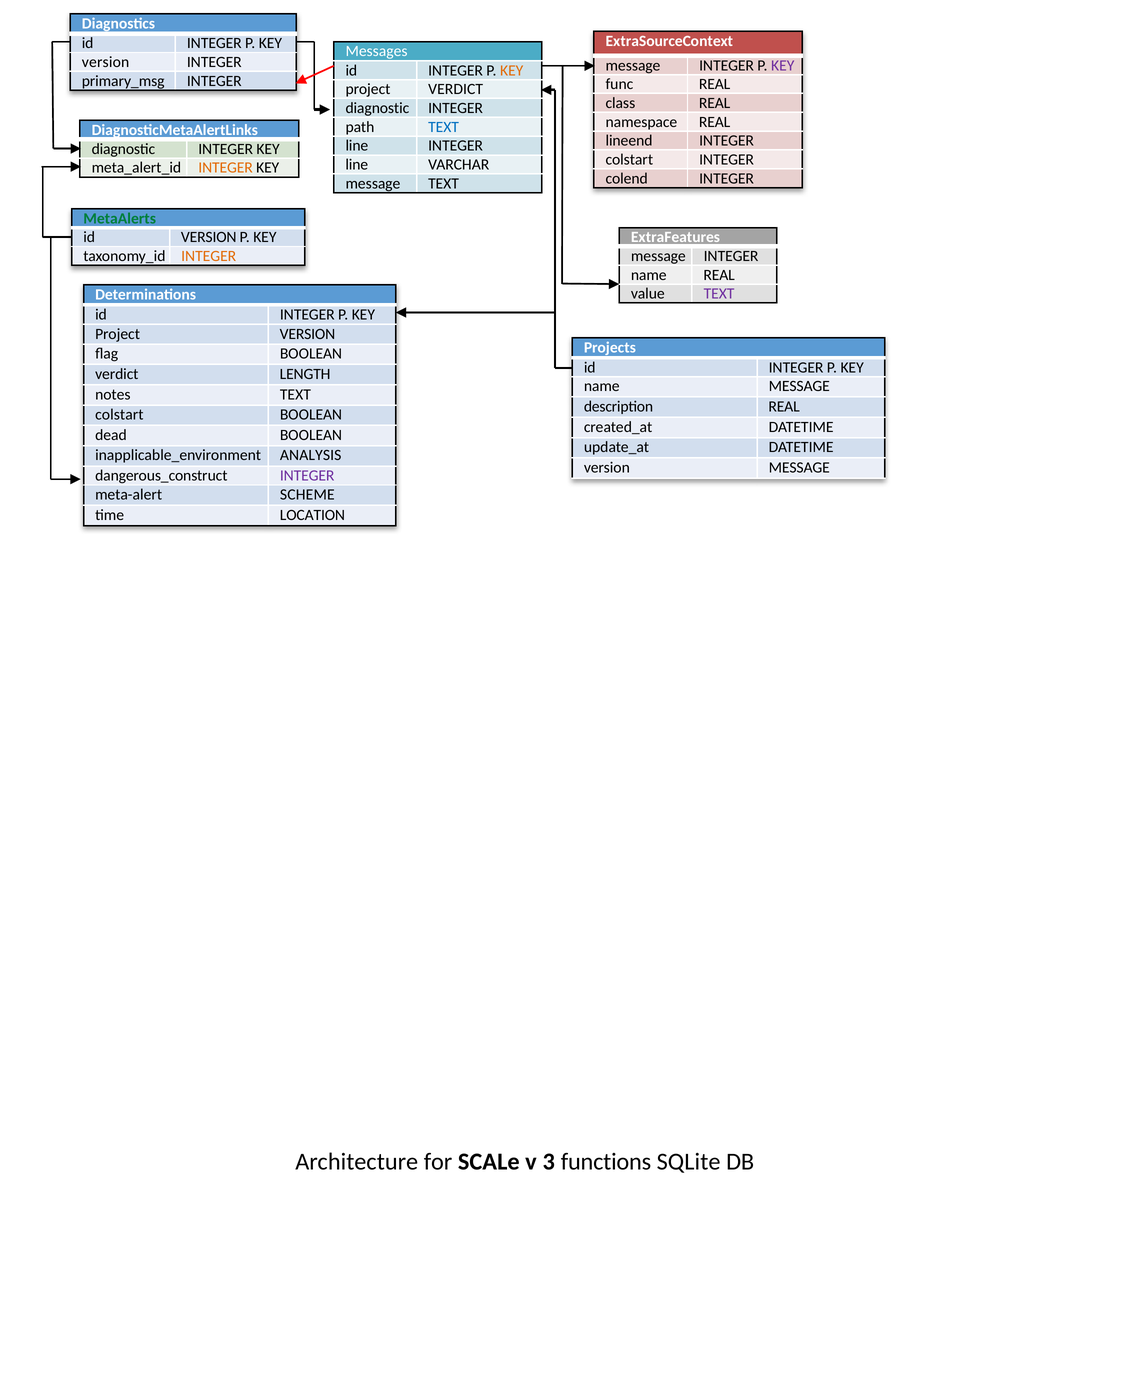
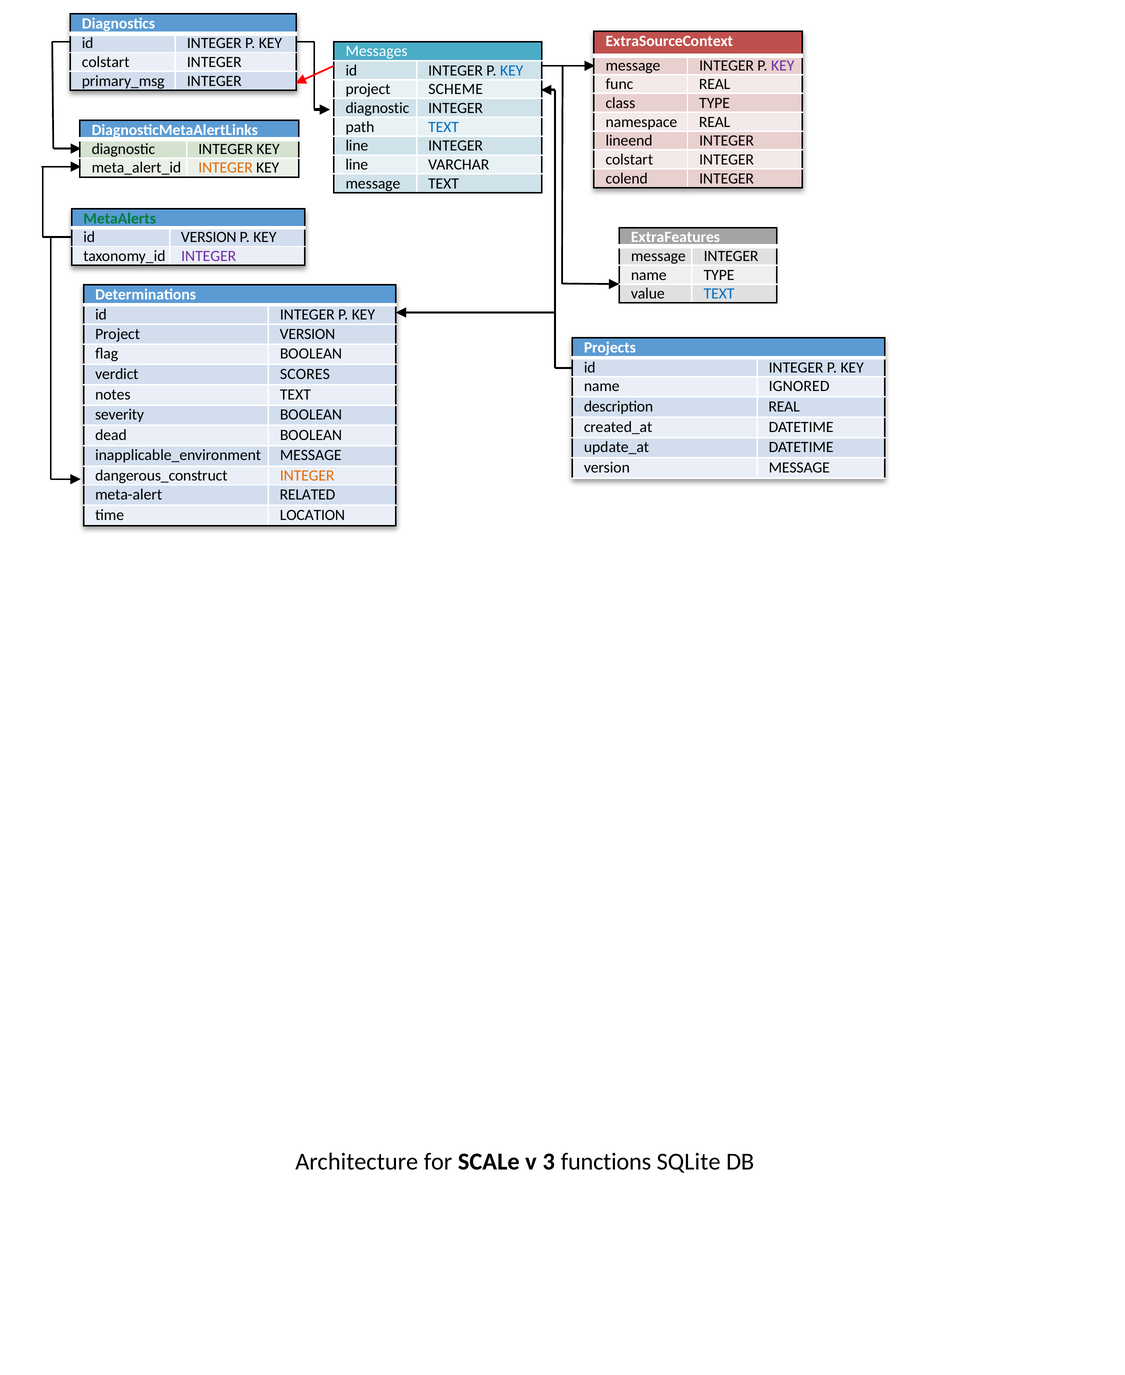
version at (106, 62): version -> colstart
KEY at (512, 70) colour: orange -> blue
project VERDICT: VERDICT -> SCHEME
class REAL: REAL -> TYPE
INTEGER at (209, 256) colour: orange -> purple
name REAL: REAL -> TYPE
TEXT at (719, 294) colour: purple -> blue
LENGTH: LENGTH -> SCORES
name MESSAGE: MESSAGE -> IGNORED
colstart at (119, 415): colstart -> severity
ANALYSIS at (311, 455): ANALYSIS -> MESSAGE
INTEGER at (307, 476) colour: purple -> orange
SCHEME: SCHEME -> RELATED
